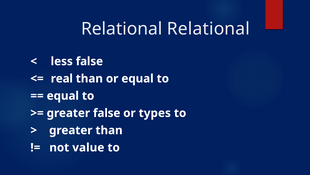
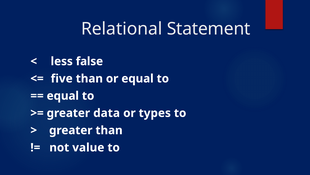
Relational Relational: Relational -> Statement
real: real -> five
greater false: false -> data
